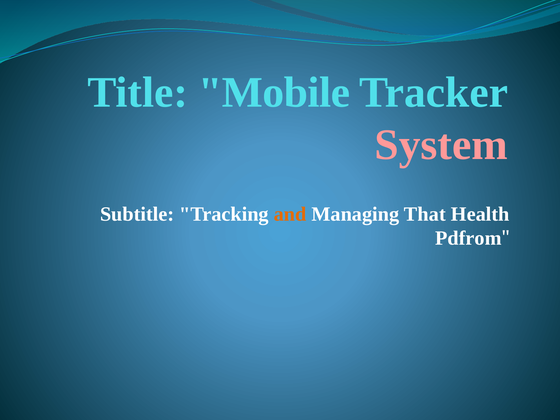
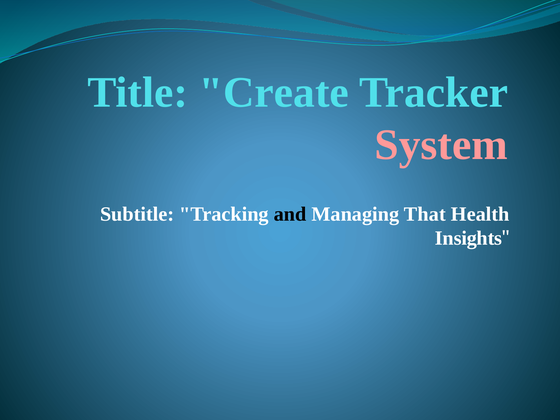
Mobile: Mobile -> Create
and colour: orange -> black
Pdfrom: Pdfrom -> Insights
